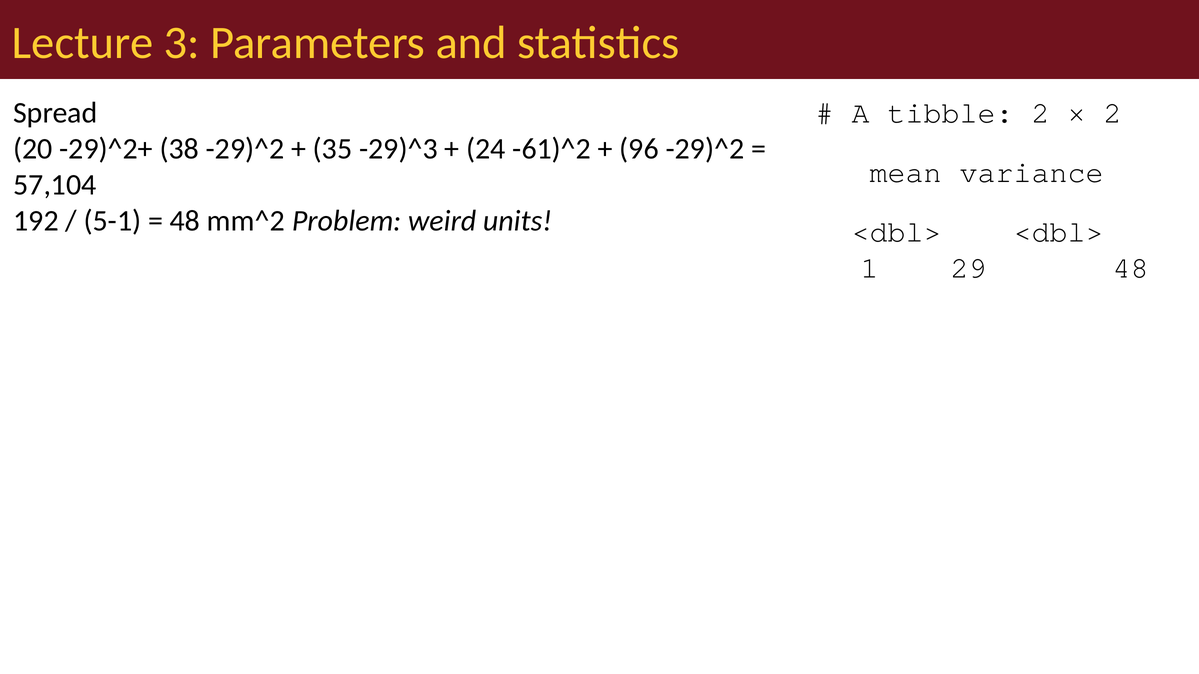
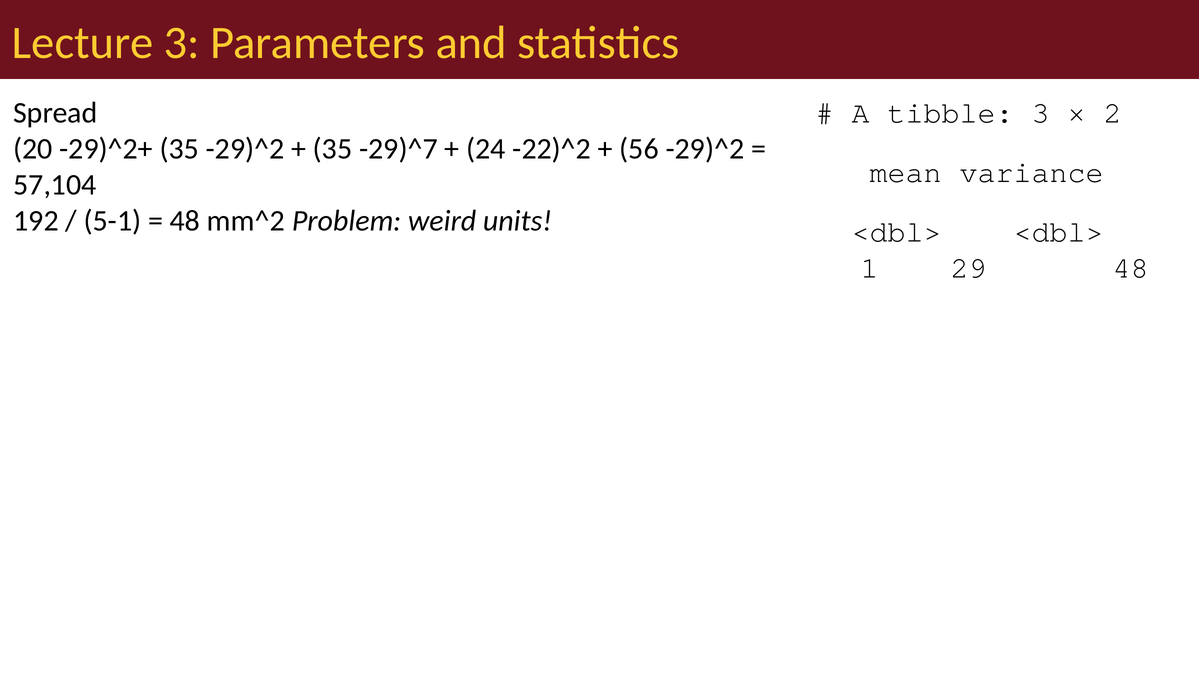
tibble 2: 2 -> 3
-29)^2+ 38: 38 -> 35
-29)^3: -29)^3 -> -29)^7
-61)^2: -61)^2 -> -22)^2
96: 96 -> 56
